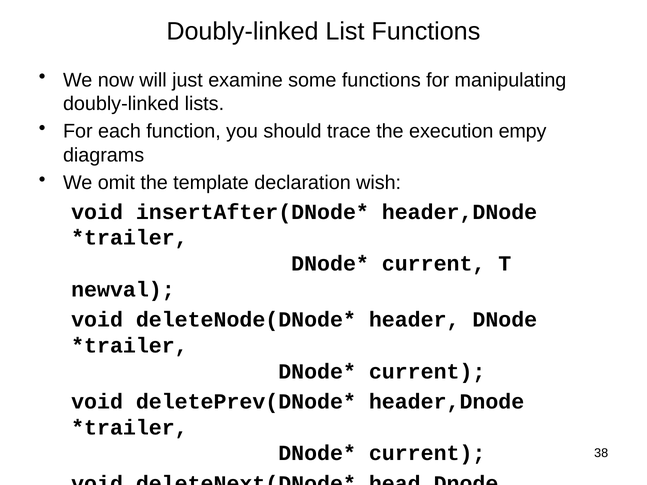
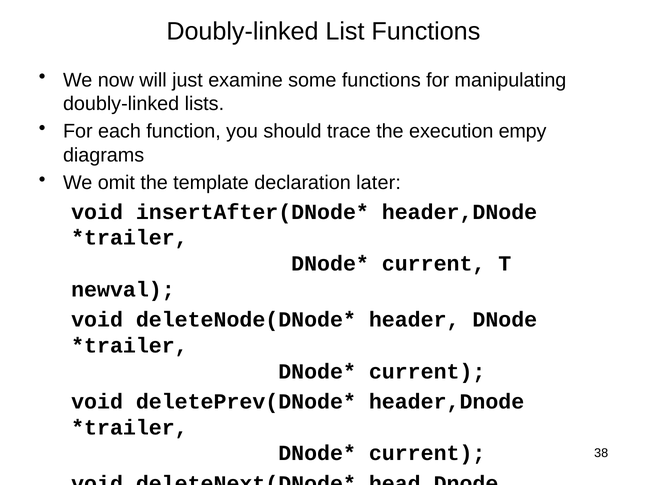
wish: wish -> later
